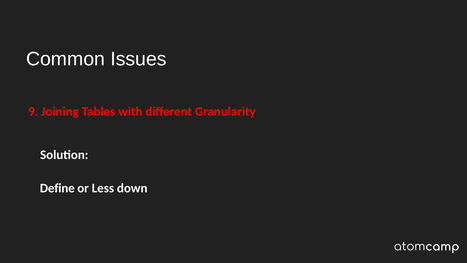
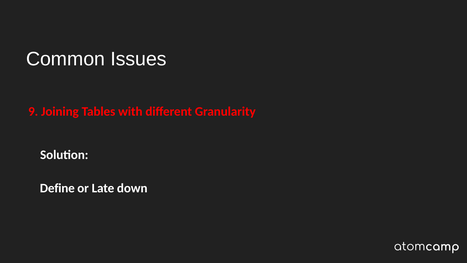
Less: Less -> Late
